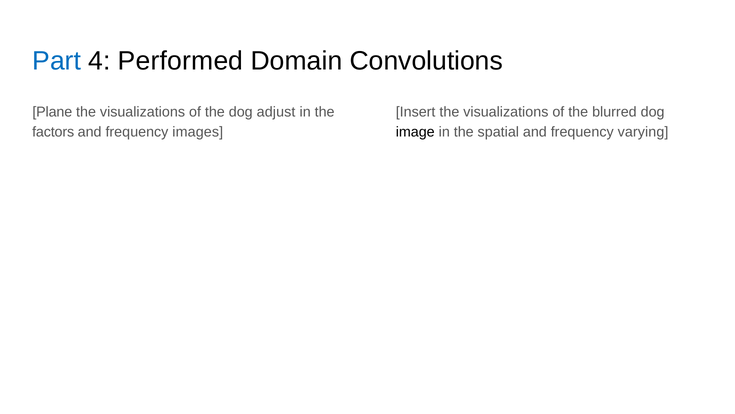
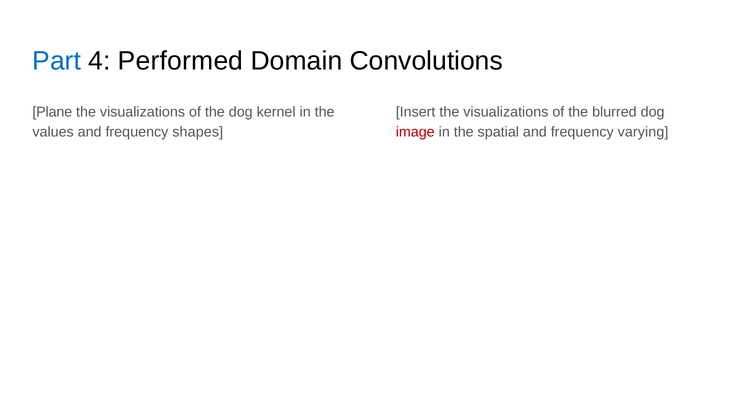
adjust: adjust -> kernel
factors: factors -> values
images: images -> shapes
image colour: black -> red
